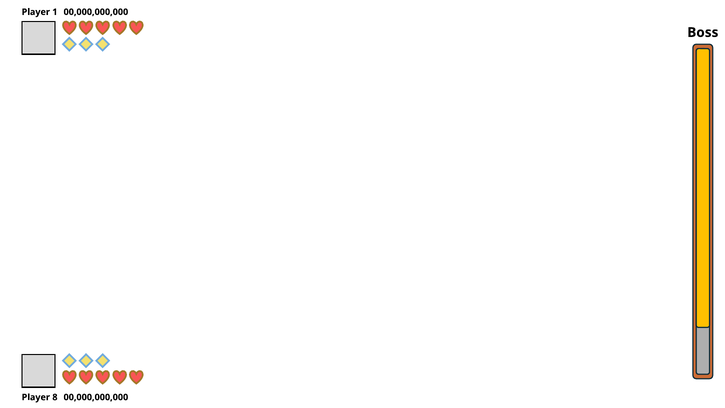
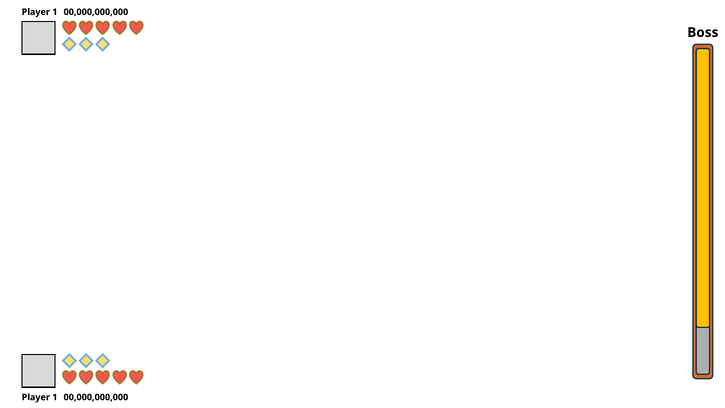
8 at (55, 397): 8 -> 1
